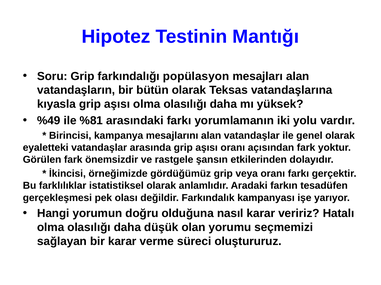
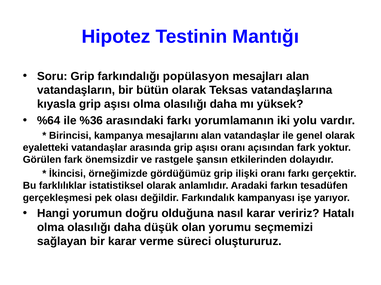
%49: %49 -> %64
%81: %81 -> %36
veya: veya -> ilişki
